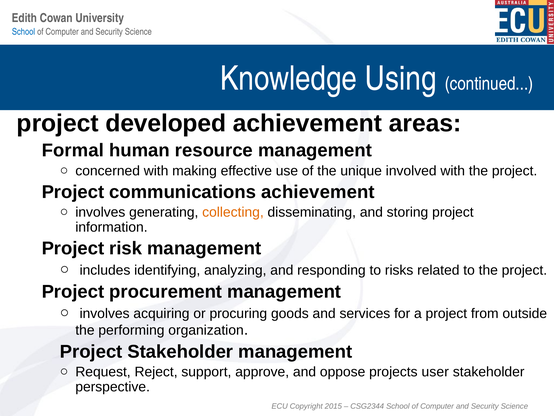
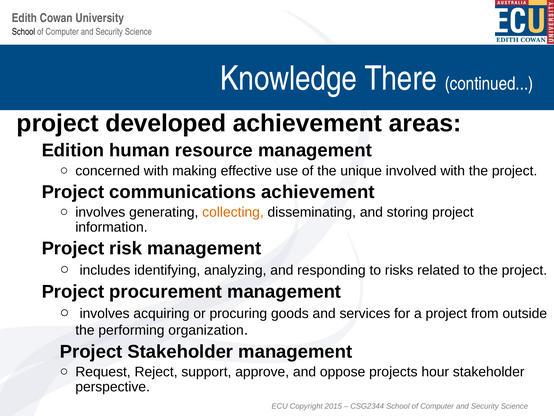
School at (24, 32) colour: blue -> black
Using: Using -> There
Formal: Formal -> Edition
user: user -> hour
